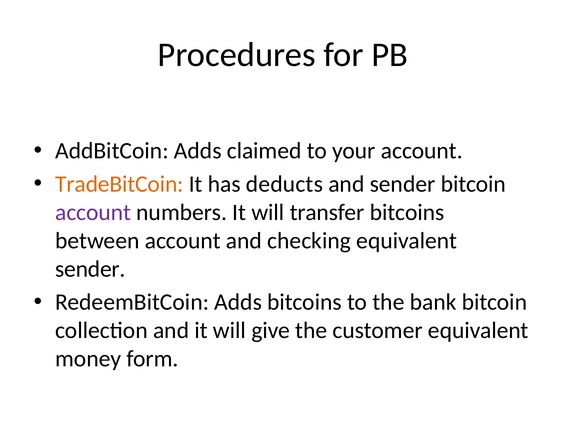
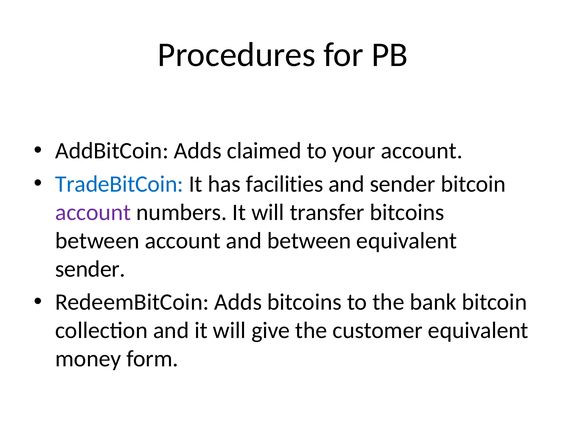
TradeBitCoin colour: orange -> blue
deducts: deducts -> facilities
and checking: checking -> between
